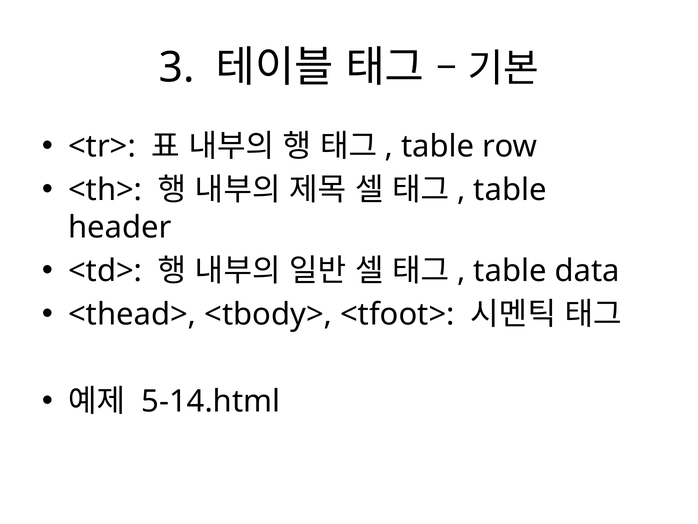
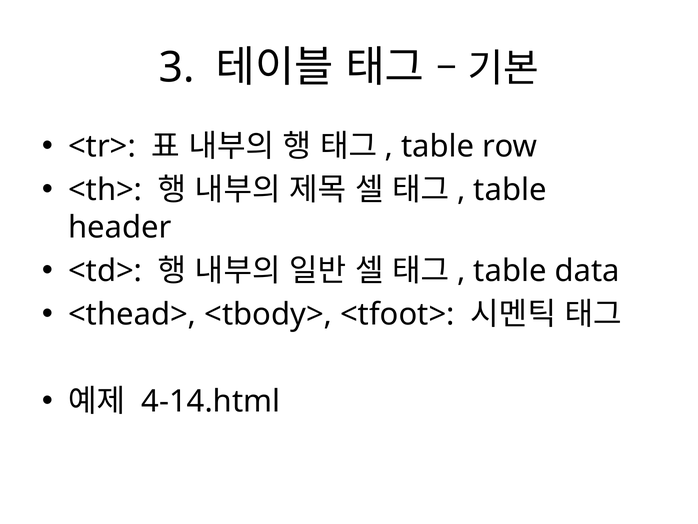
5-14.html: 5-14.html -> 4-14.html
